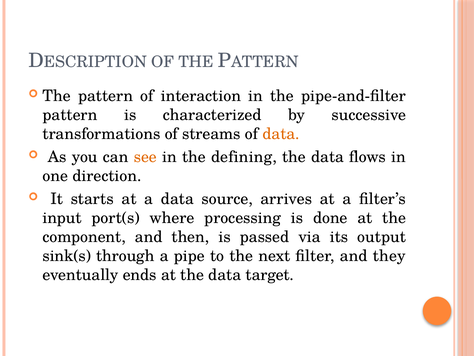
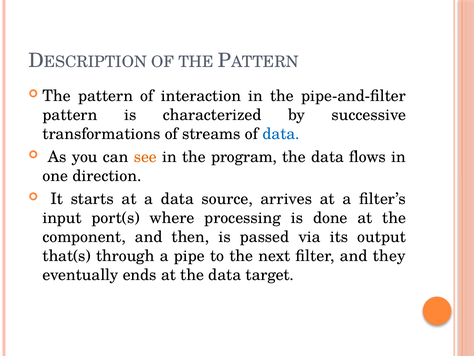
data at (281, 134) colour: orange -> blue
defining: defining -> program
sink(s: sink(s -> that(s
